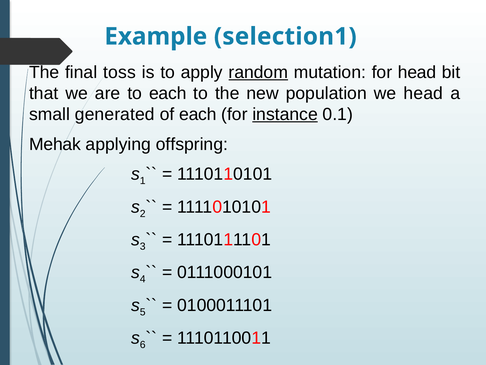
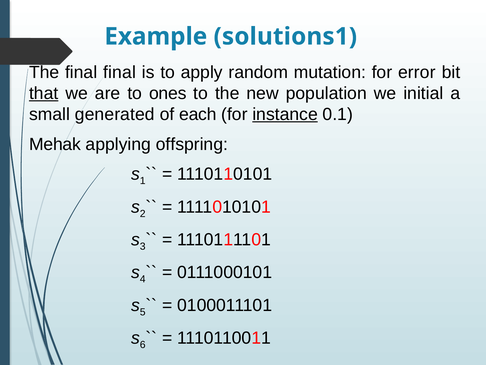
selection1: selection1 -> solutions1
final toss: toss -> final
random underline: present -> none
for head: head -> error
that underline: none -> present
to each: each -> ones
we head: head -> initial
